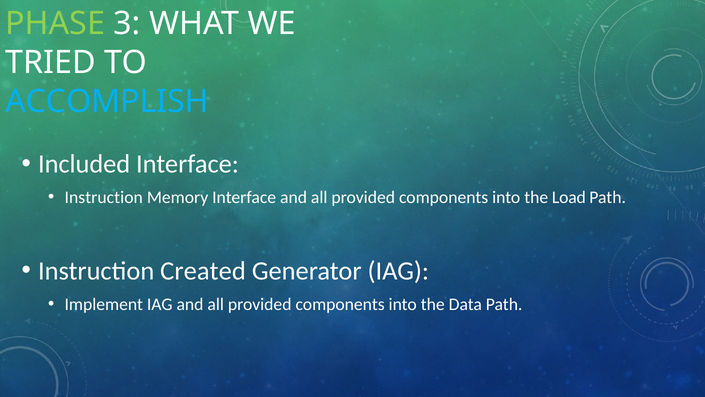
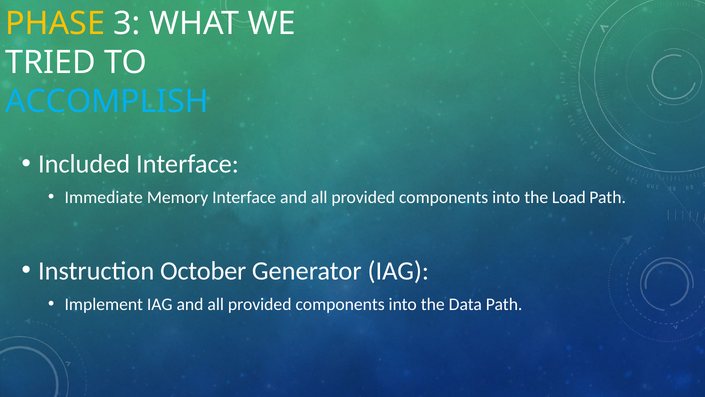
PHASE colour: light green -> yellow
Instruction at (104, 197): Instruction -> Immediate
Created: Created -> October
